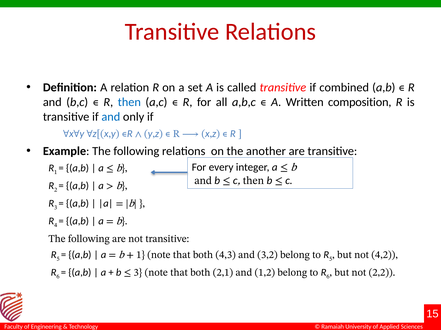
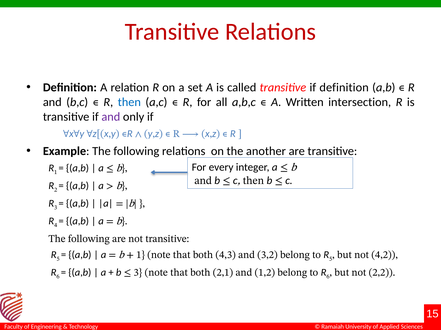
if combined: combined -> definition
composition: composition -> intersection
and at (111, 117) colour: blue -> purple
